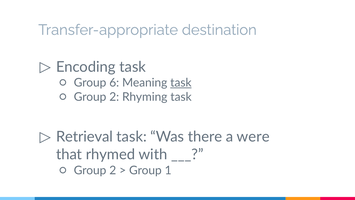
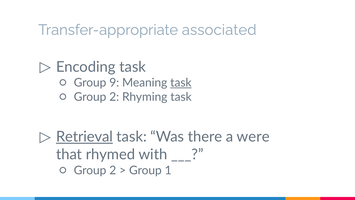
destination: destination -> associated
6: 6 -> 9
Retrieval underline: none -> present
